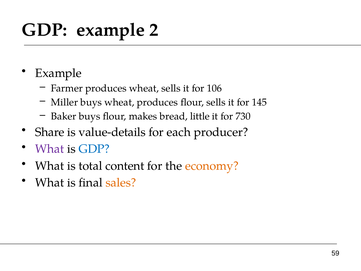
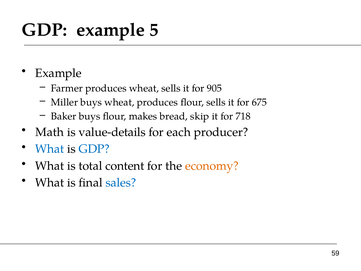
2: 2 -> 5
106: 106 -> 905
145: 145 -> 675
little: little -> skip
730: 730 -> 718
Share: Share -> Math
What at (50, 149) colour: purple -> blue
sales colour: orange -> blue
